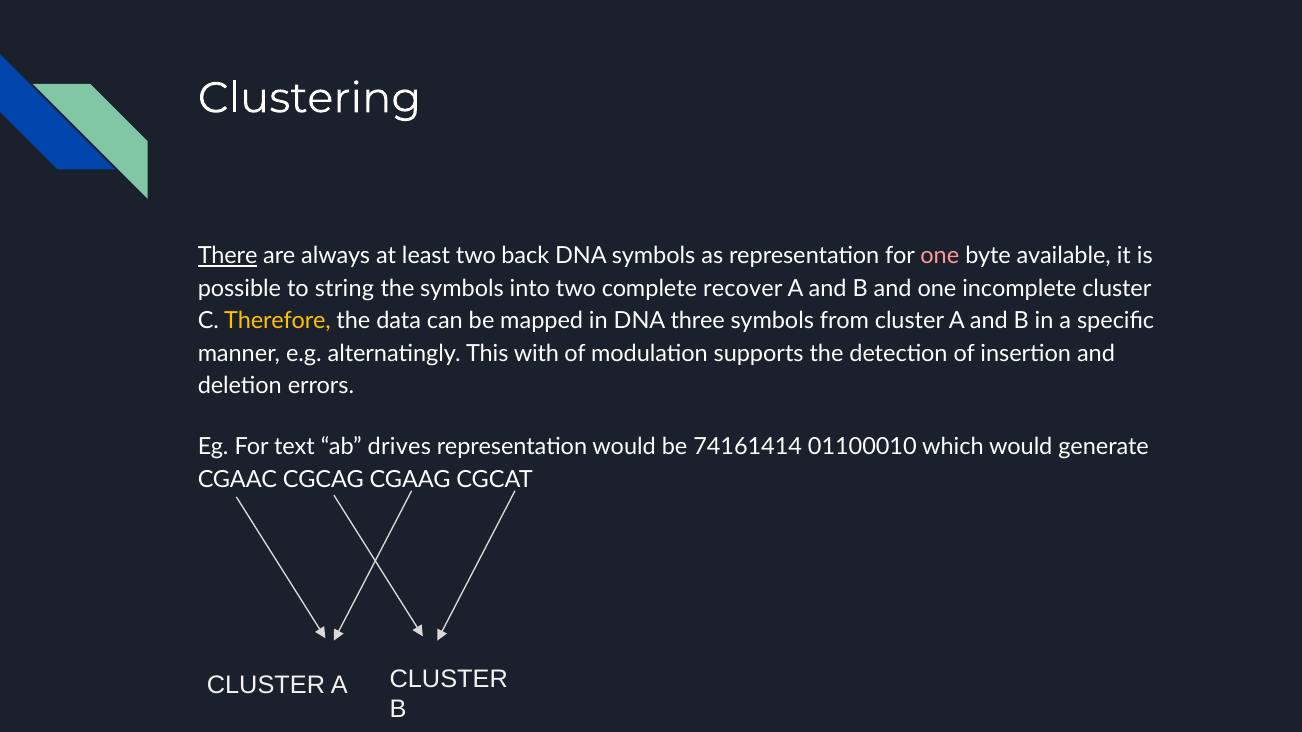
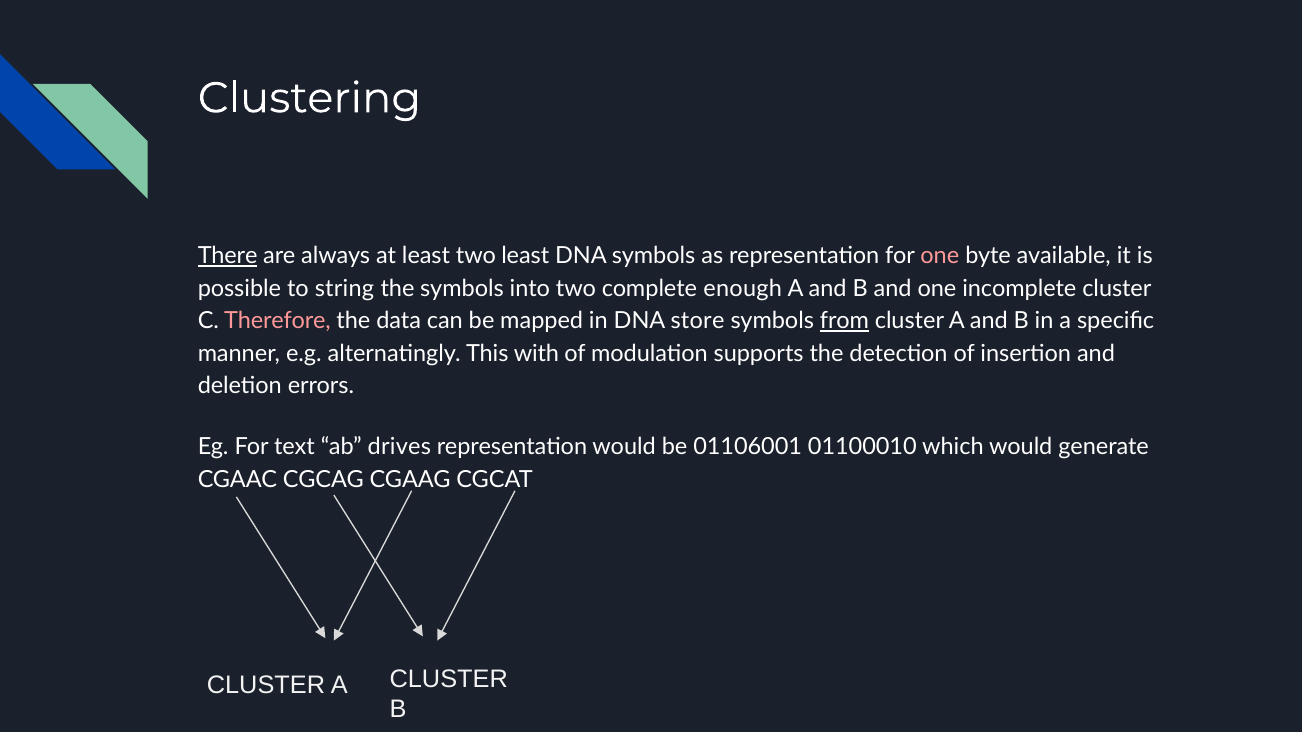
two back: back -> least
recover: recover -> enough
Therefore colour: yellow -> pink
three: three -> store
from underline: none -> present
74161414: 74161414 -> 01106001
